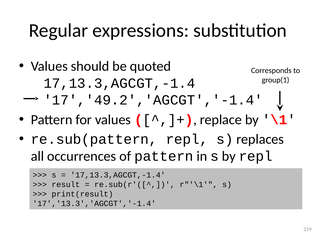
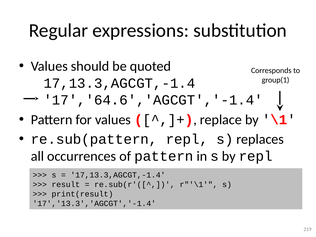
17','49.2','AGCGT','-1.4: 17','49.2','AGCGT','-1.4 -> 17','64.6','AGCGT','-1.4
